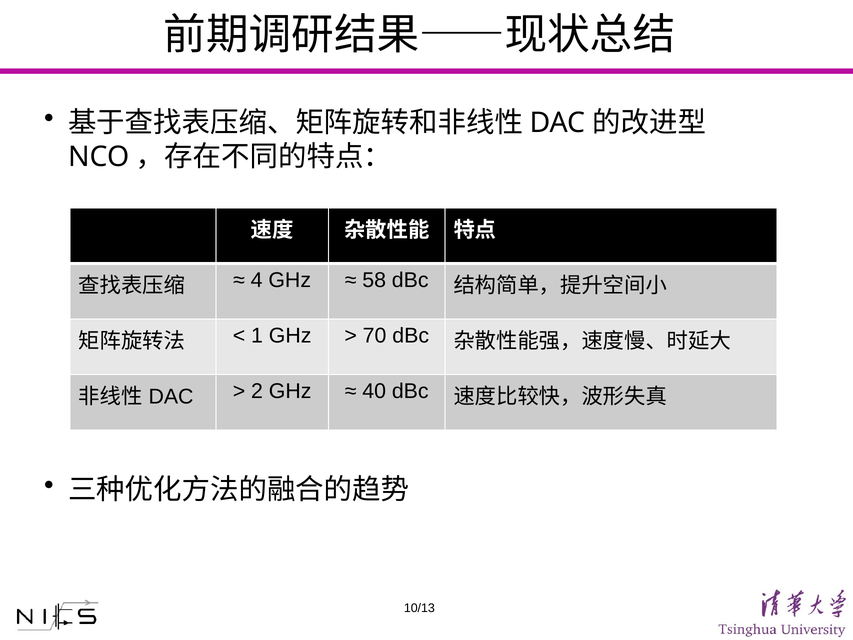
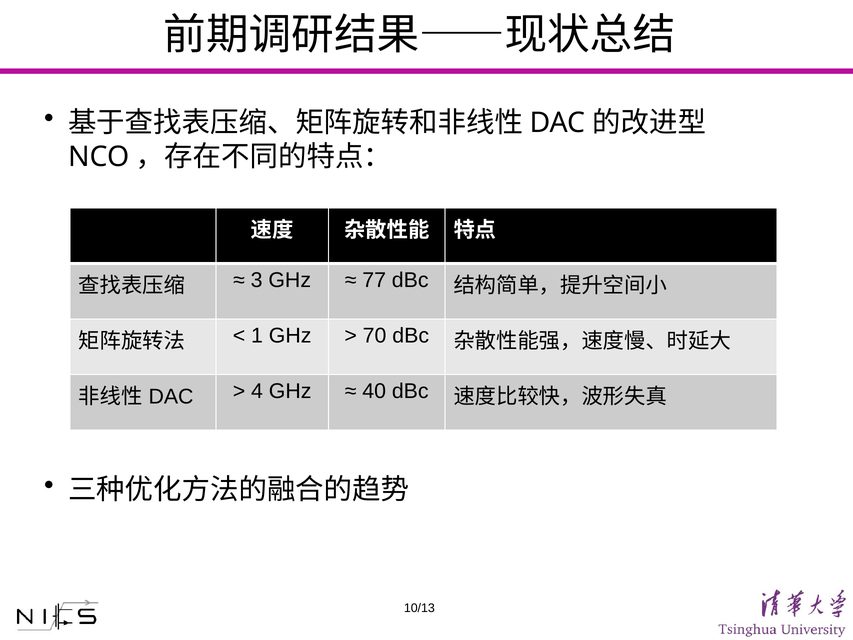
4: 4 -> 3
58: 58 -> 77
2: 2 -> 4
